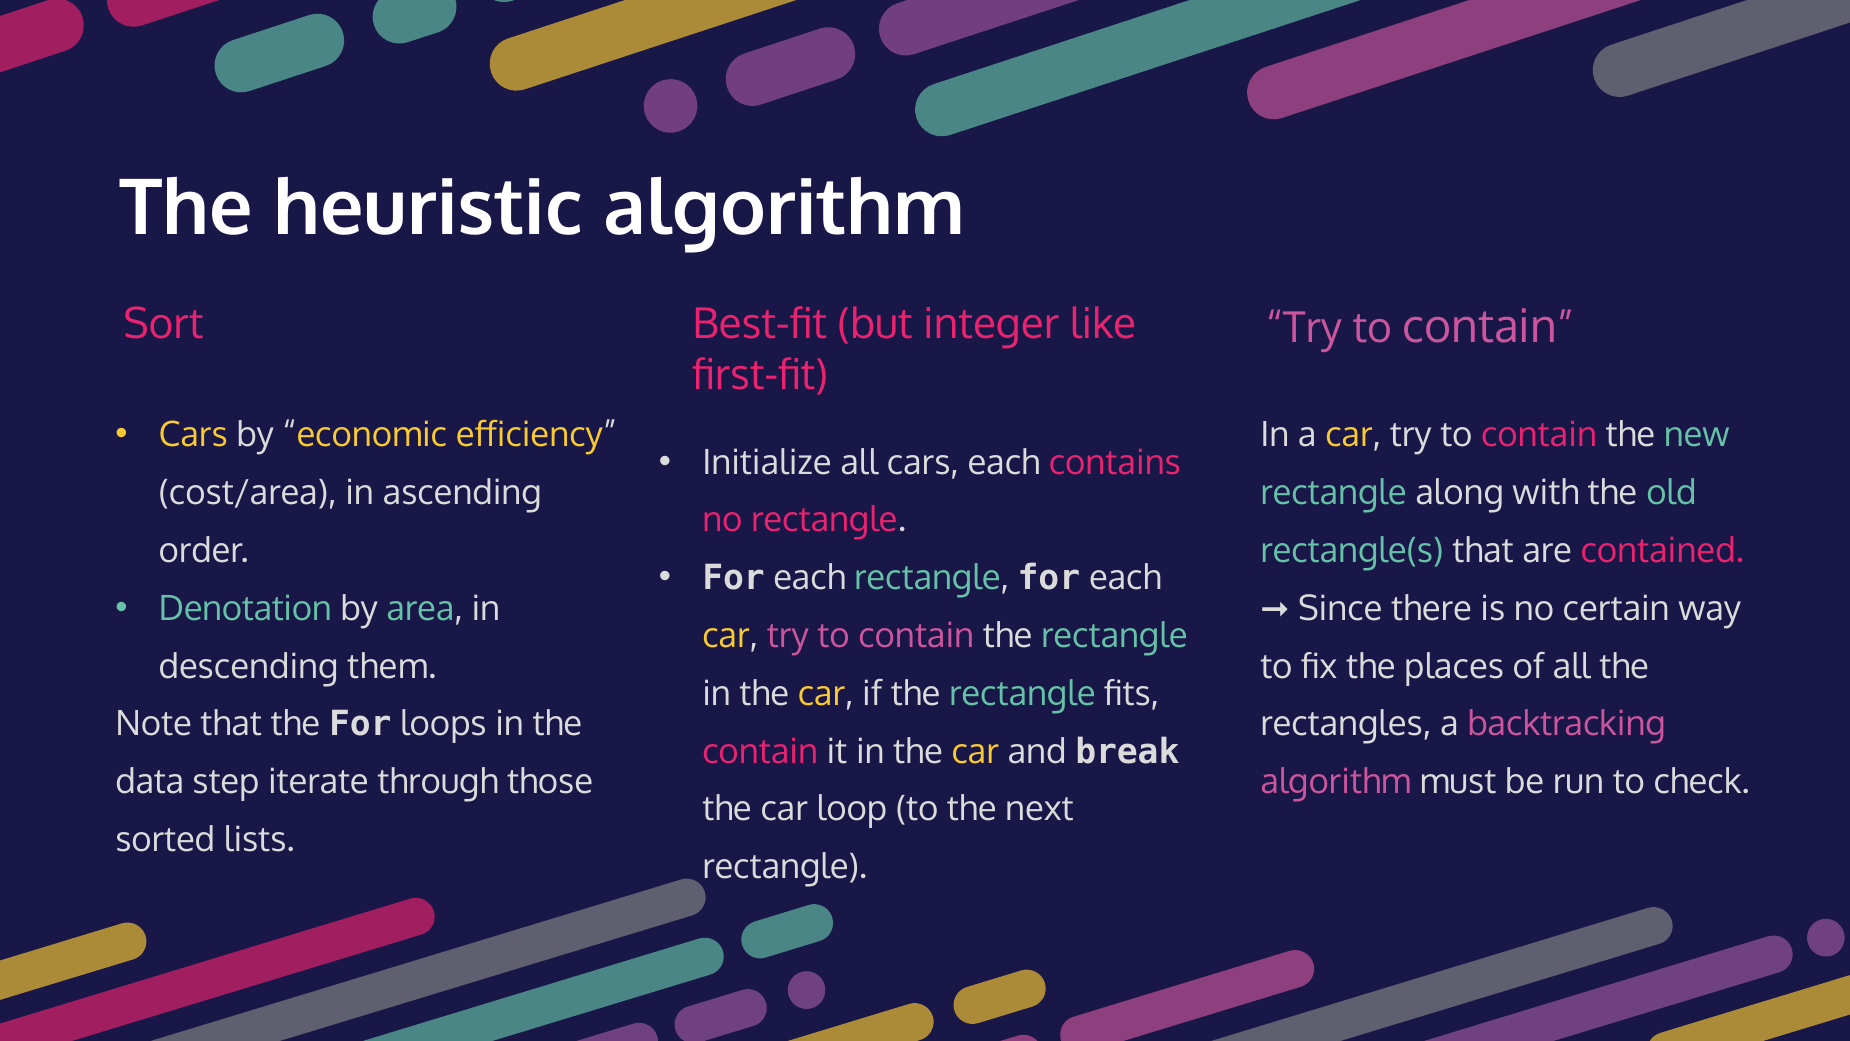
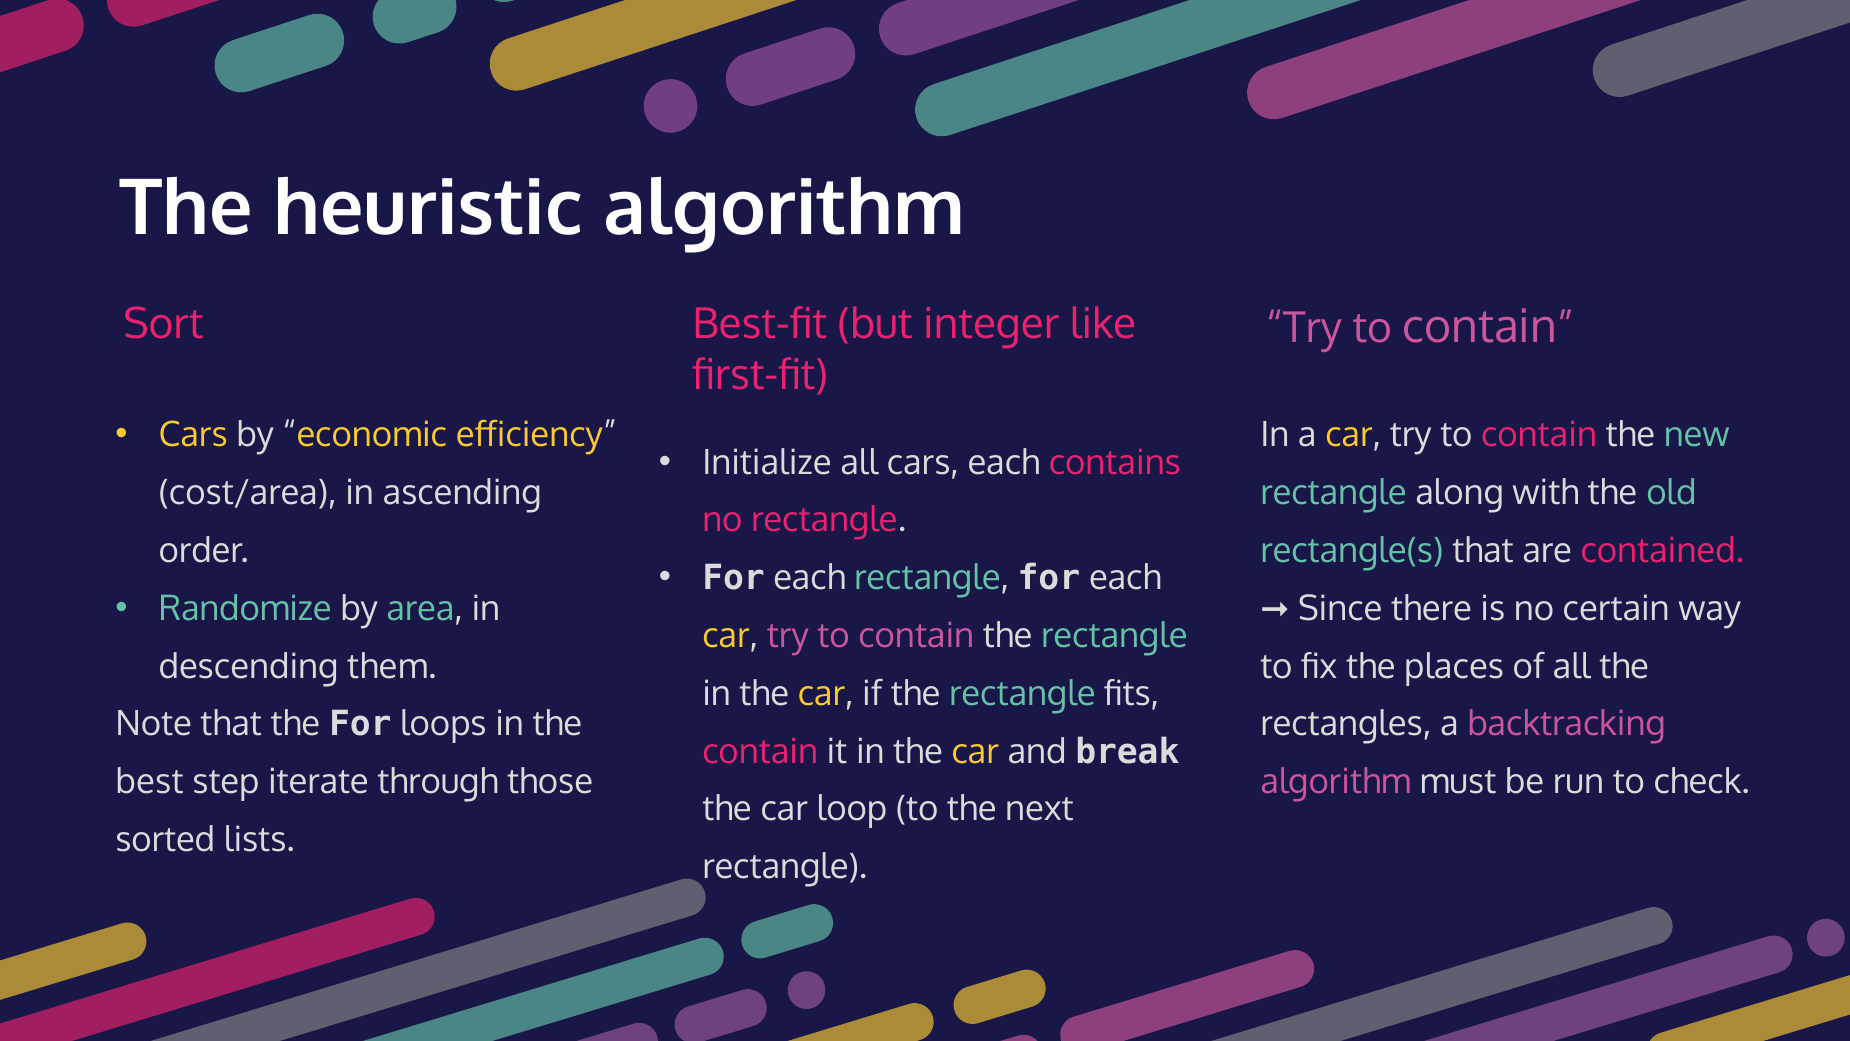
Denotation: Denotation -> Randomize
data: data -> best
